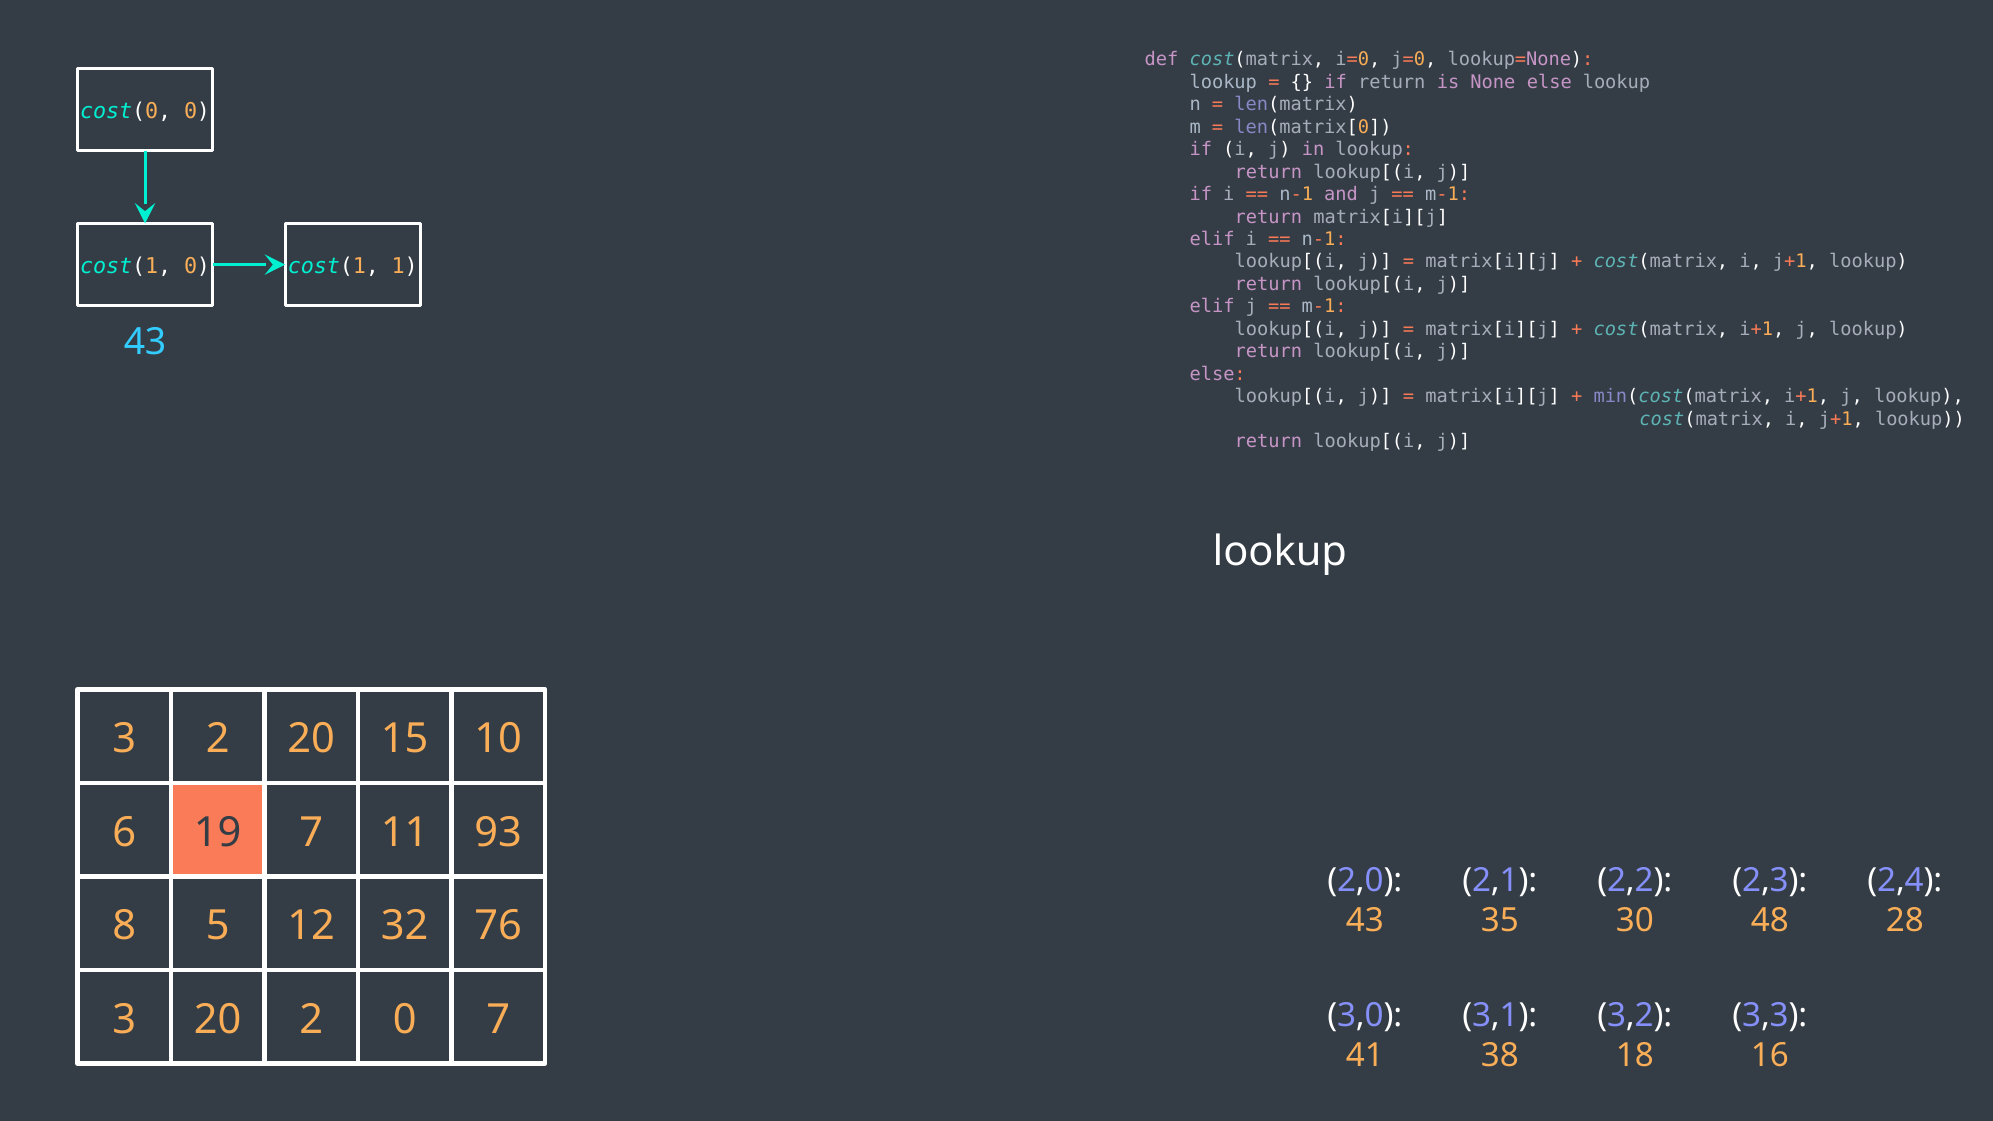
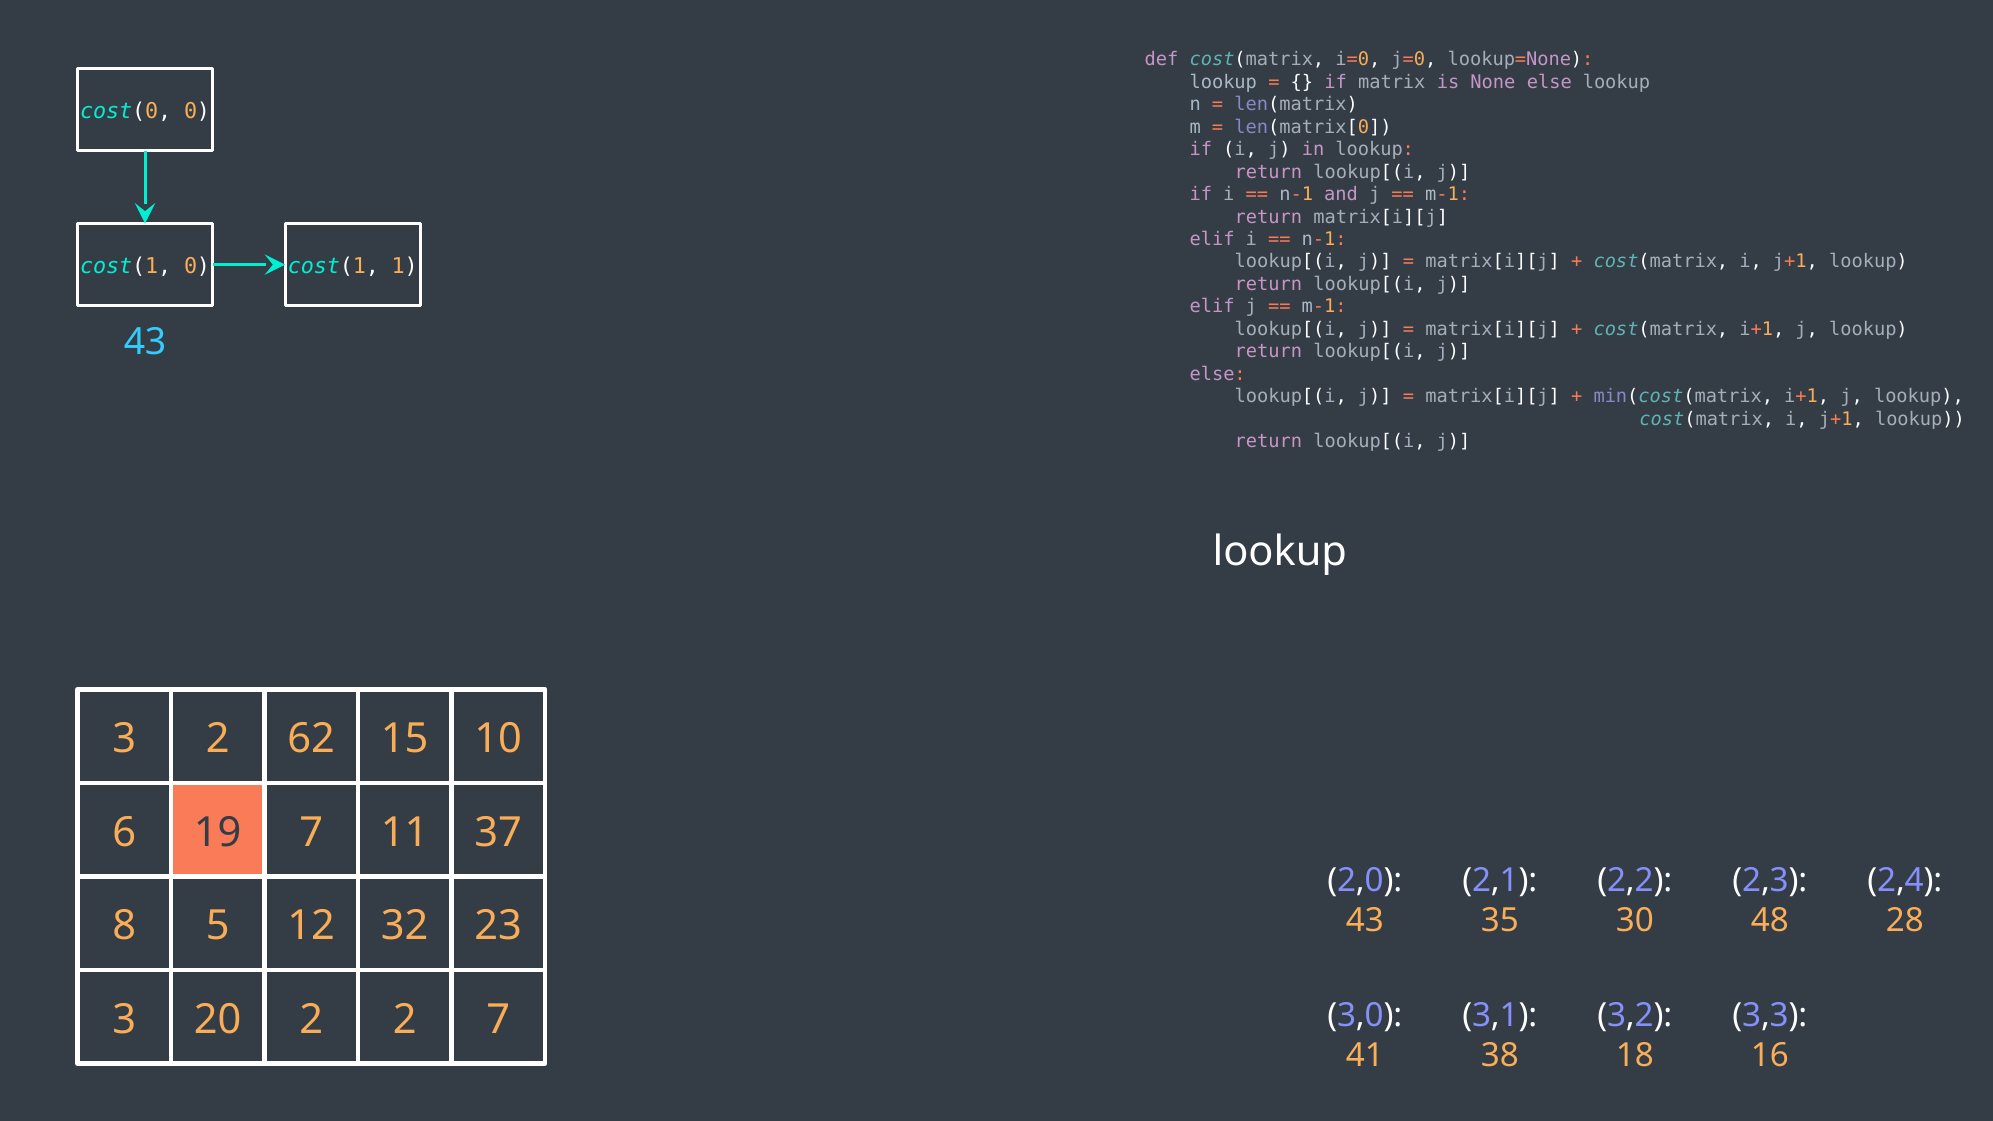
if return: return -> matrix
2 20: 20 -> 62
93: 93 -> 37
76: 76 -> 23
2 0: 0 -> 2
